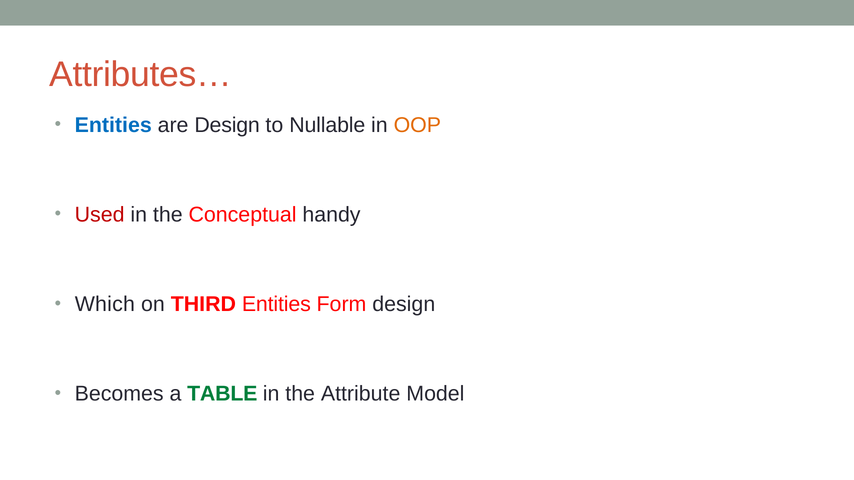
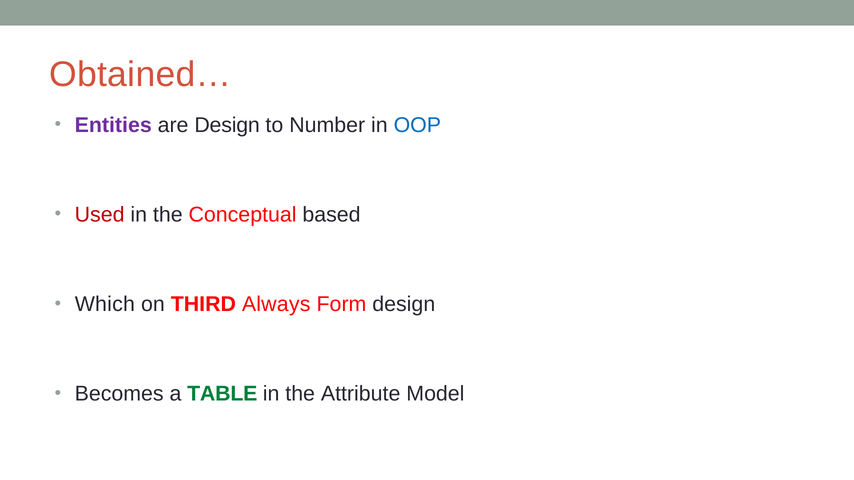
Attributes…: Attributes… -> Obtained…
Entities at (113, 125) colour: blue -> purple
Nullable: Nullable -> Number
OOP colour: orange -> blue
handy: handy -> based
THIRD Entities: Entities -> Always
